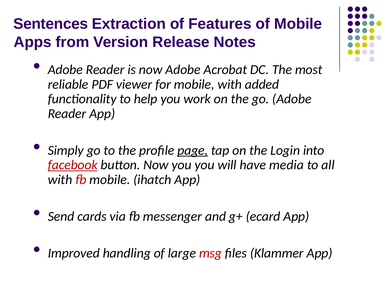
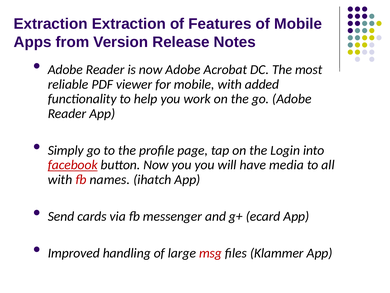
Sentences at (51, 24): Sentences -> Extraction
page underline: present -> none
fb mobile: mobile -> names
